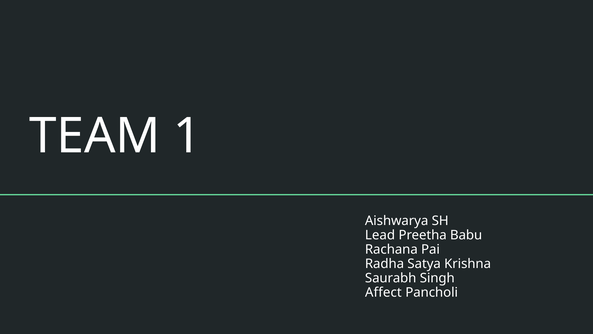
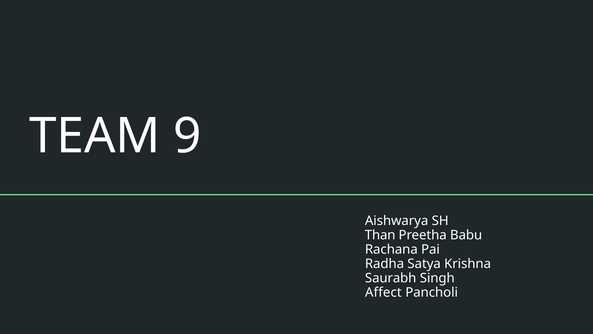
1: 1 -> 9
Lead: Lead -> Than
